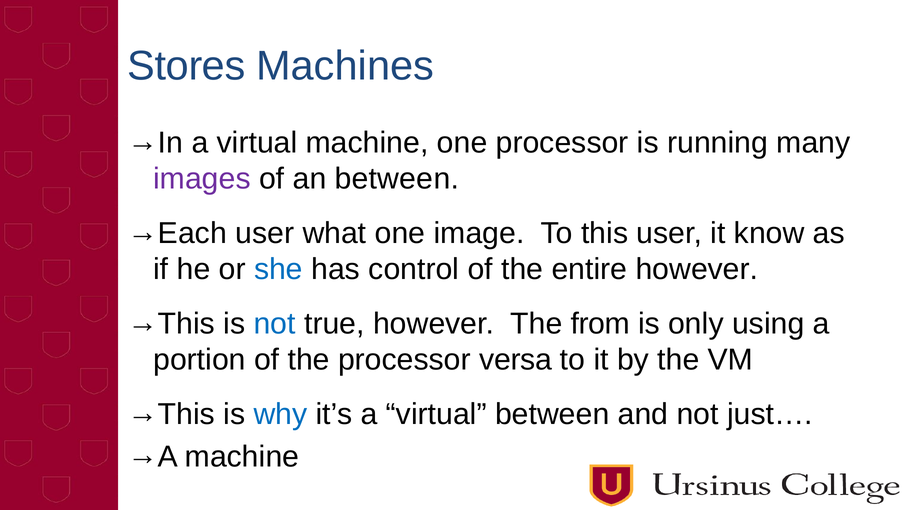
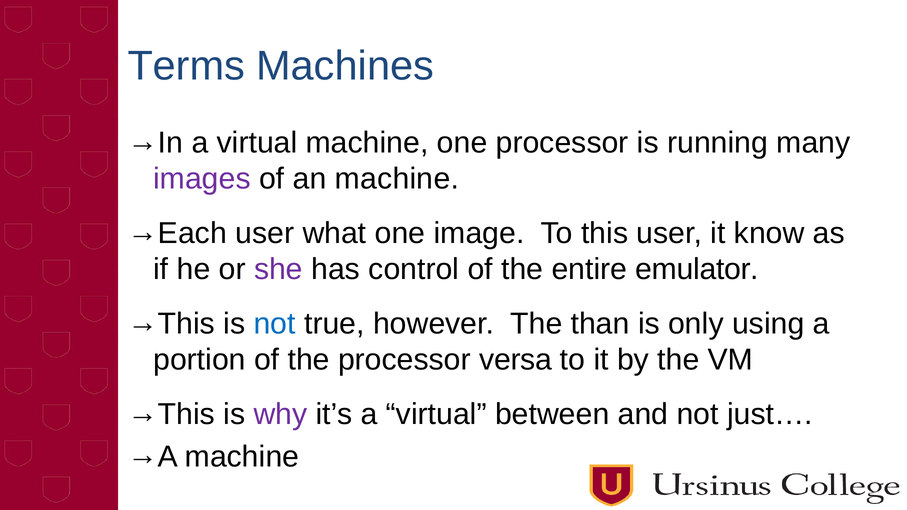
Stores: Stores -> Terms
an between: between -> machine
she colour: blue -> purple
entire however: however -> emulator
from: from -> than
why colour: blue -> purple
